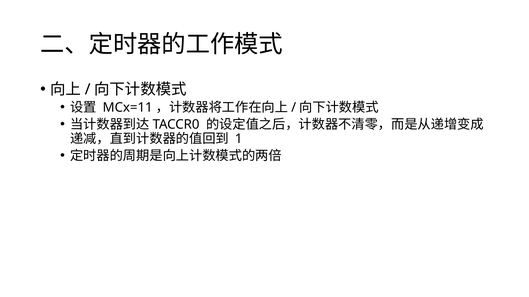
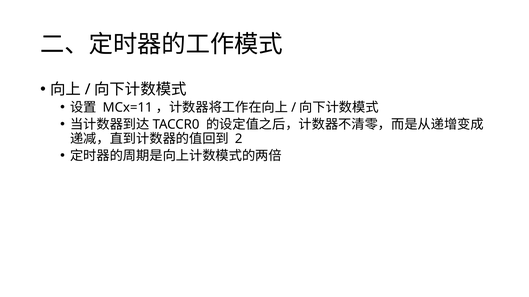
1: 1 -> 2
